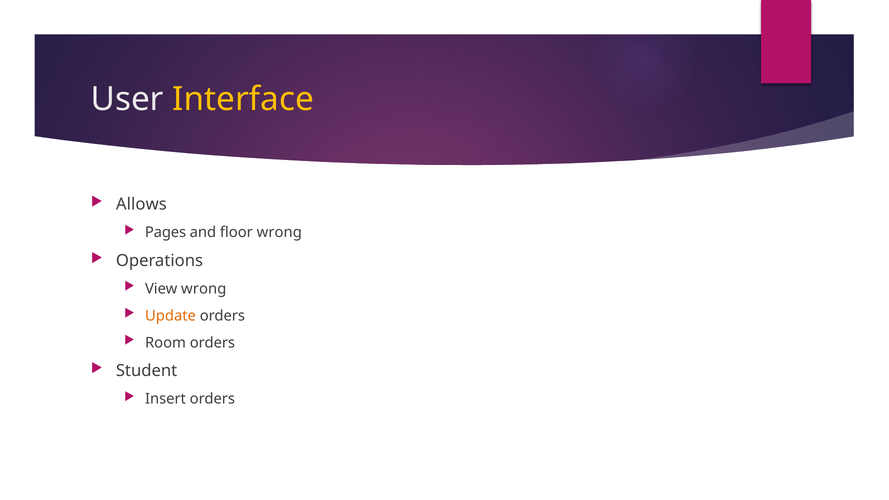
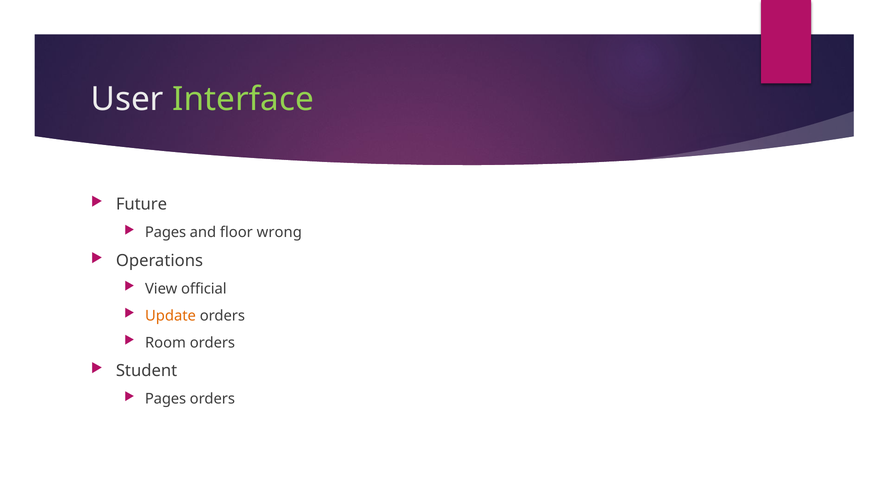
Interface colour: yellow -> light green
Allows: Allows -> Future
View wrong: wrong -> official
Insert at (165, 399): Insert -> Pages
